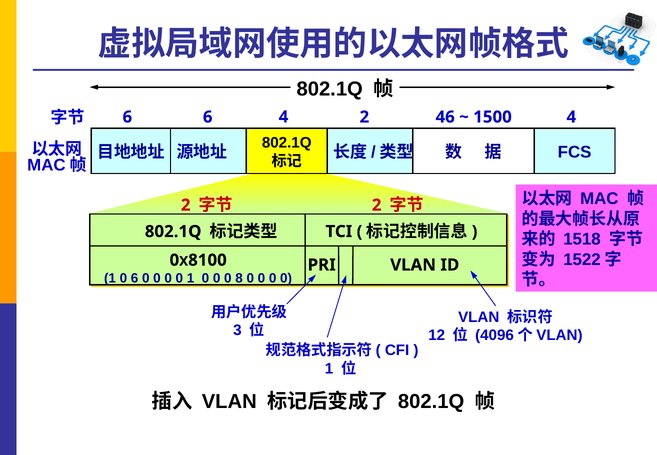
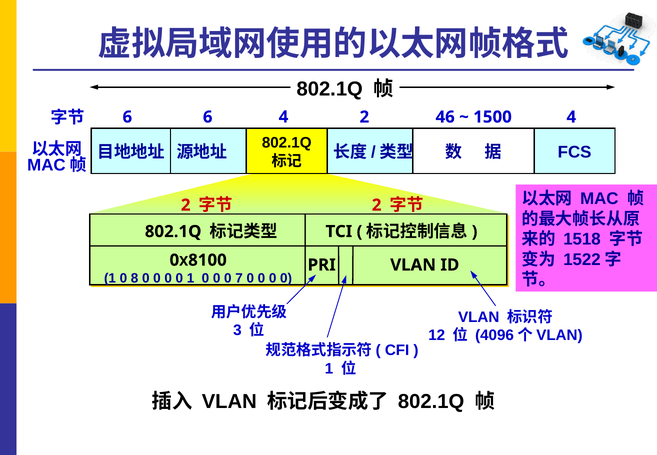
0 6: 6 -> 8
8: 8 -> 7
